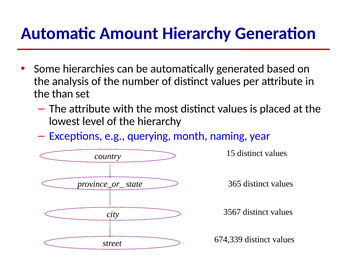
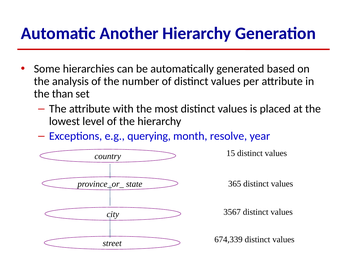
Amount: Amount -> Another
naming: naming -> resolve
